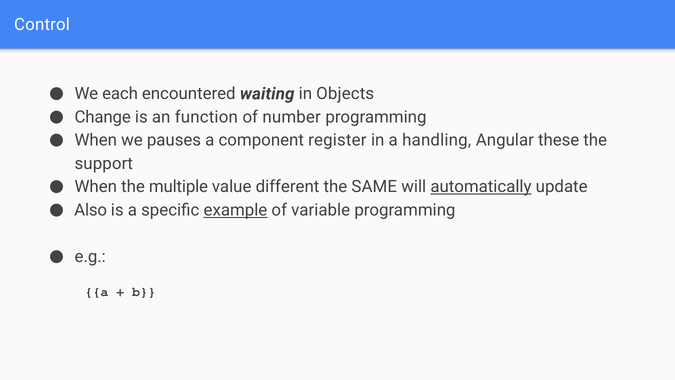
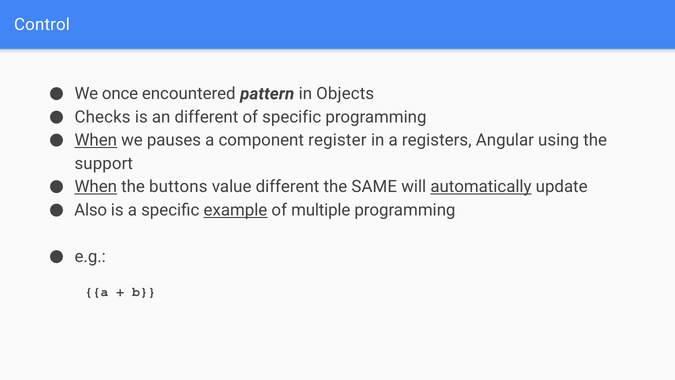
each: each -> once
waiting: waiting -> pattern
Change: Change -> Checks
an function: function -> different
of number: number -> specific
When at (96, 140) underline: none -> present
handling: handling -> registers
these: these -> using
When at (96, 187) underline: none -> present
multiple: multiple -> buttons
variable: variable -> multiple
